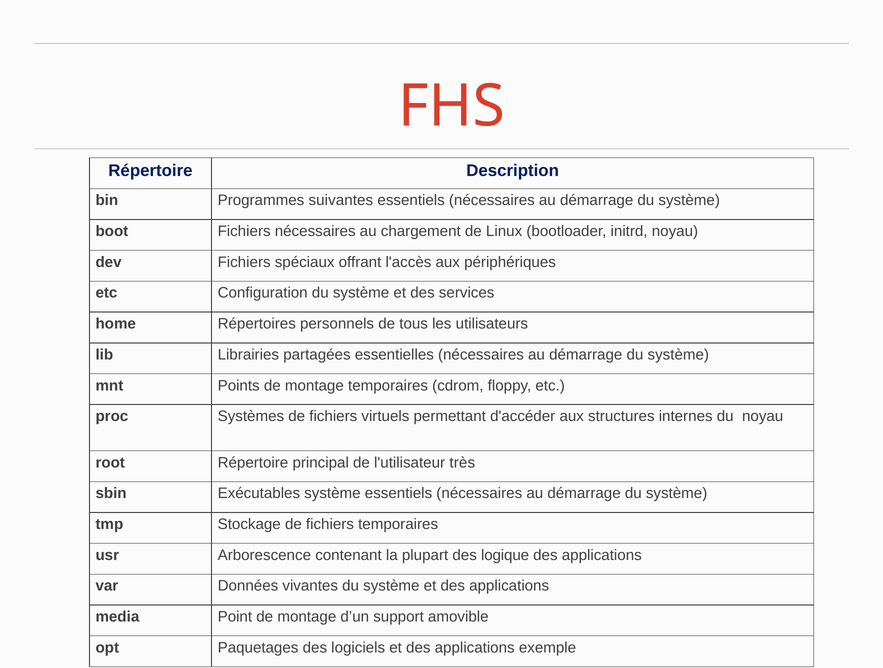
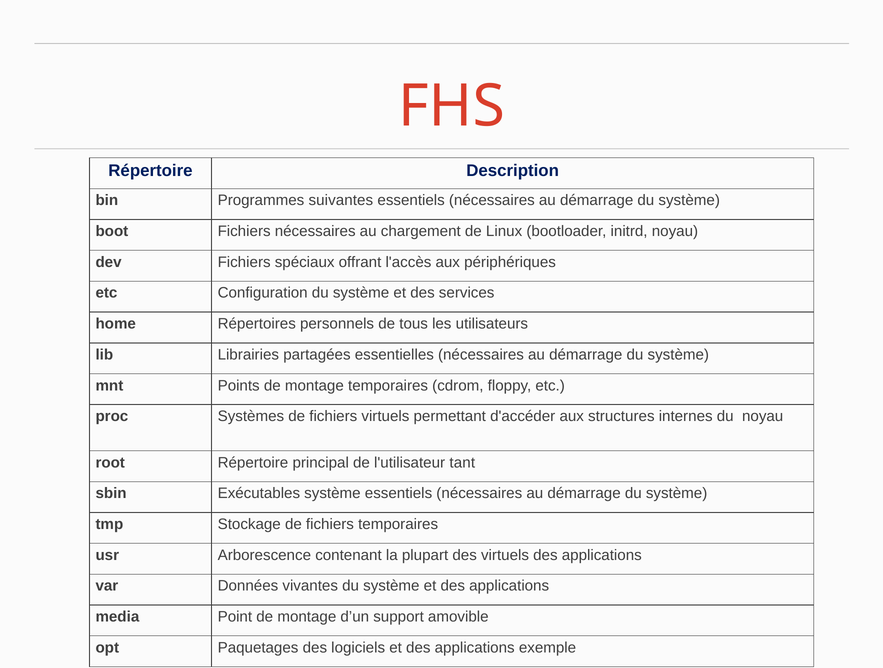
très: très -> tant
des logique: logique -> virtuels
